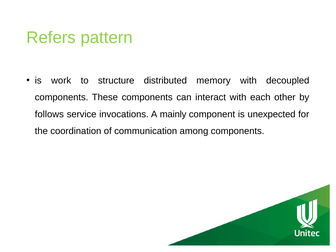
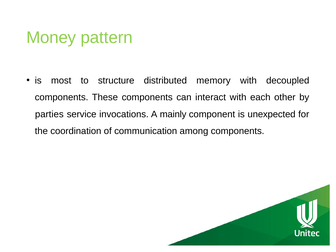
Refers: Refers -> Money
work: work -> most
follows: follows -> parties
